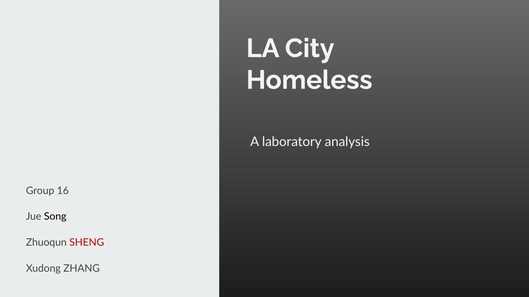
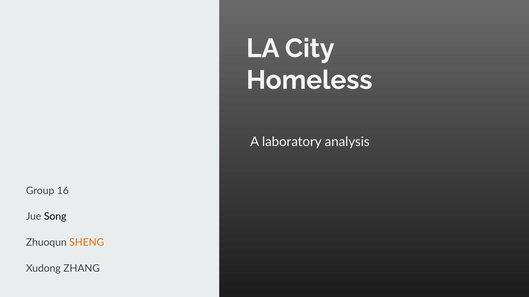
SHENG colour: red -> orange
